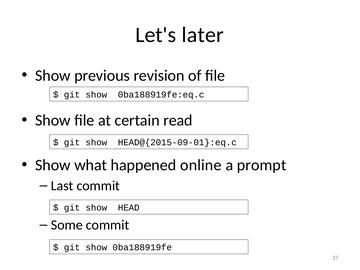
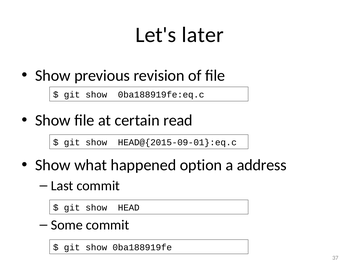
online: online -> option
prompt: prompt -> address
